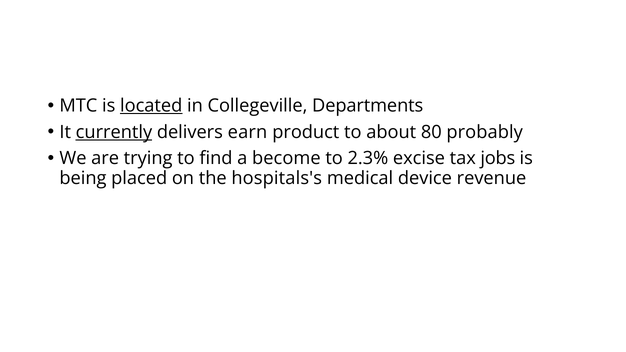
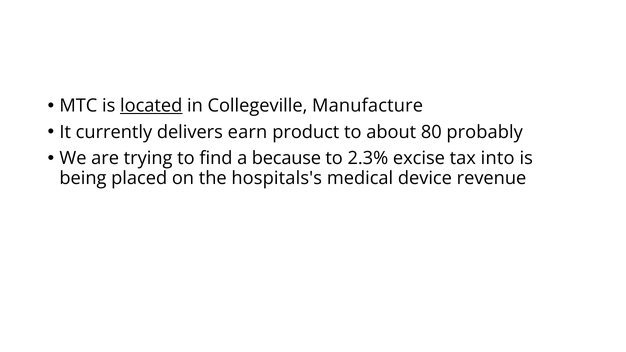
Departments: Departments -> Manufacture
currently underline: present -> none
become: become -> because
jobs: jobs -> into
